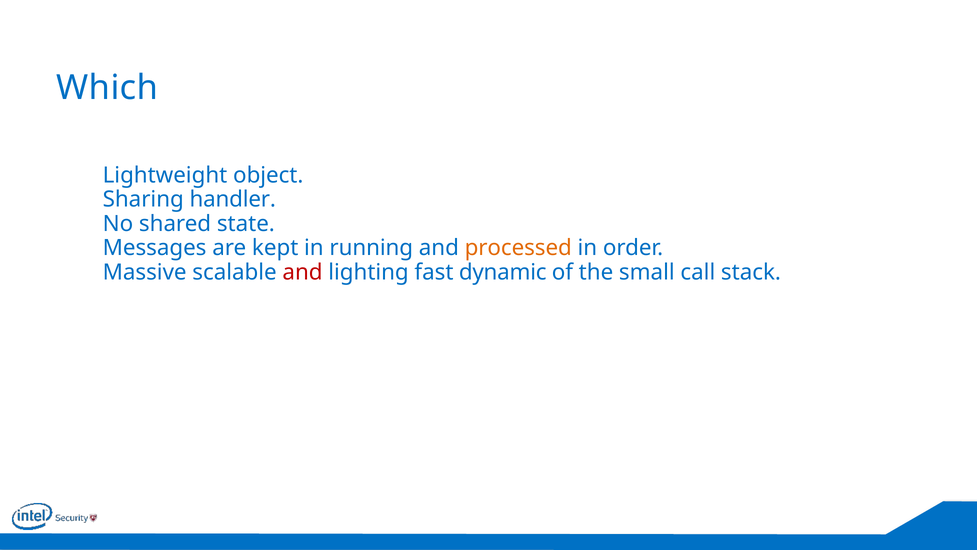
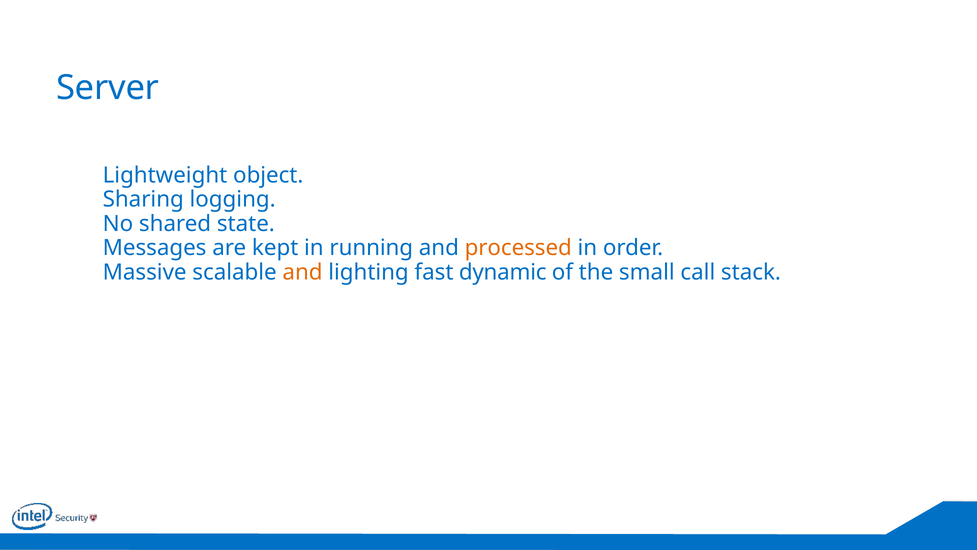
Which: Which -> Server
handler: handler -> logging
and at (303, 272) colour: red -> orange
